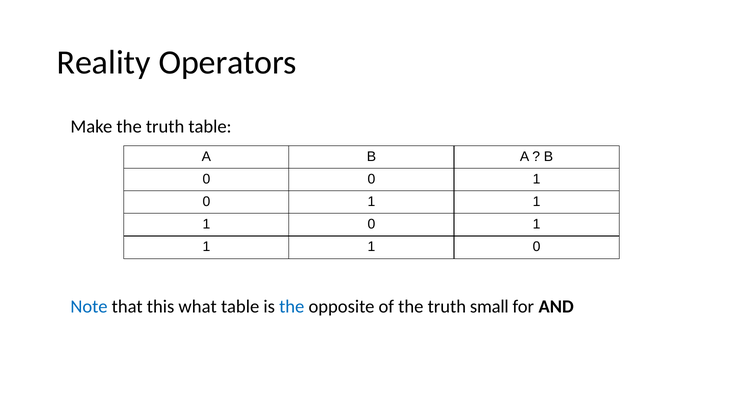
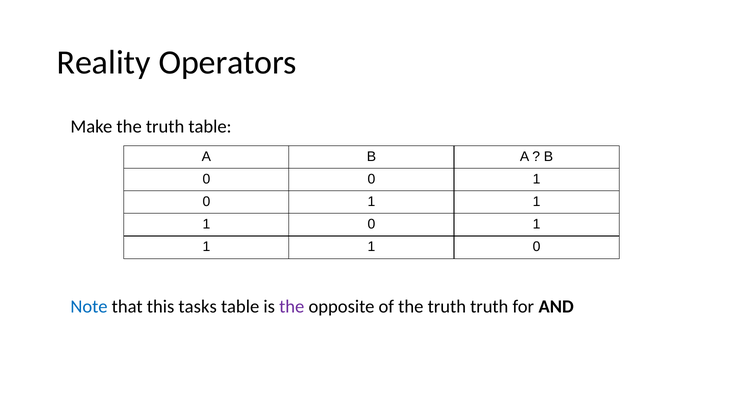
what: what -> tasks
the at (292, 307) colour: blue -> purple
truth small: small -> truth
